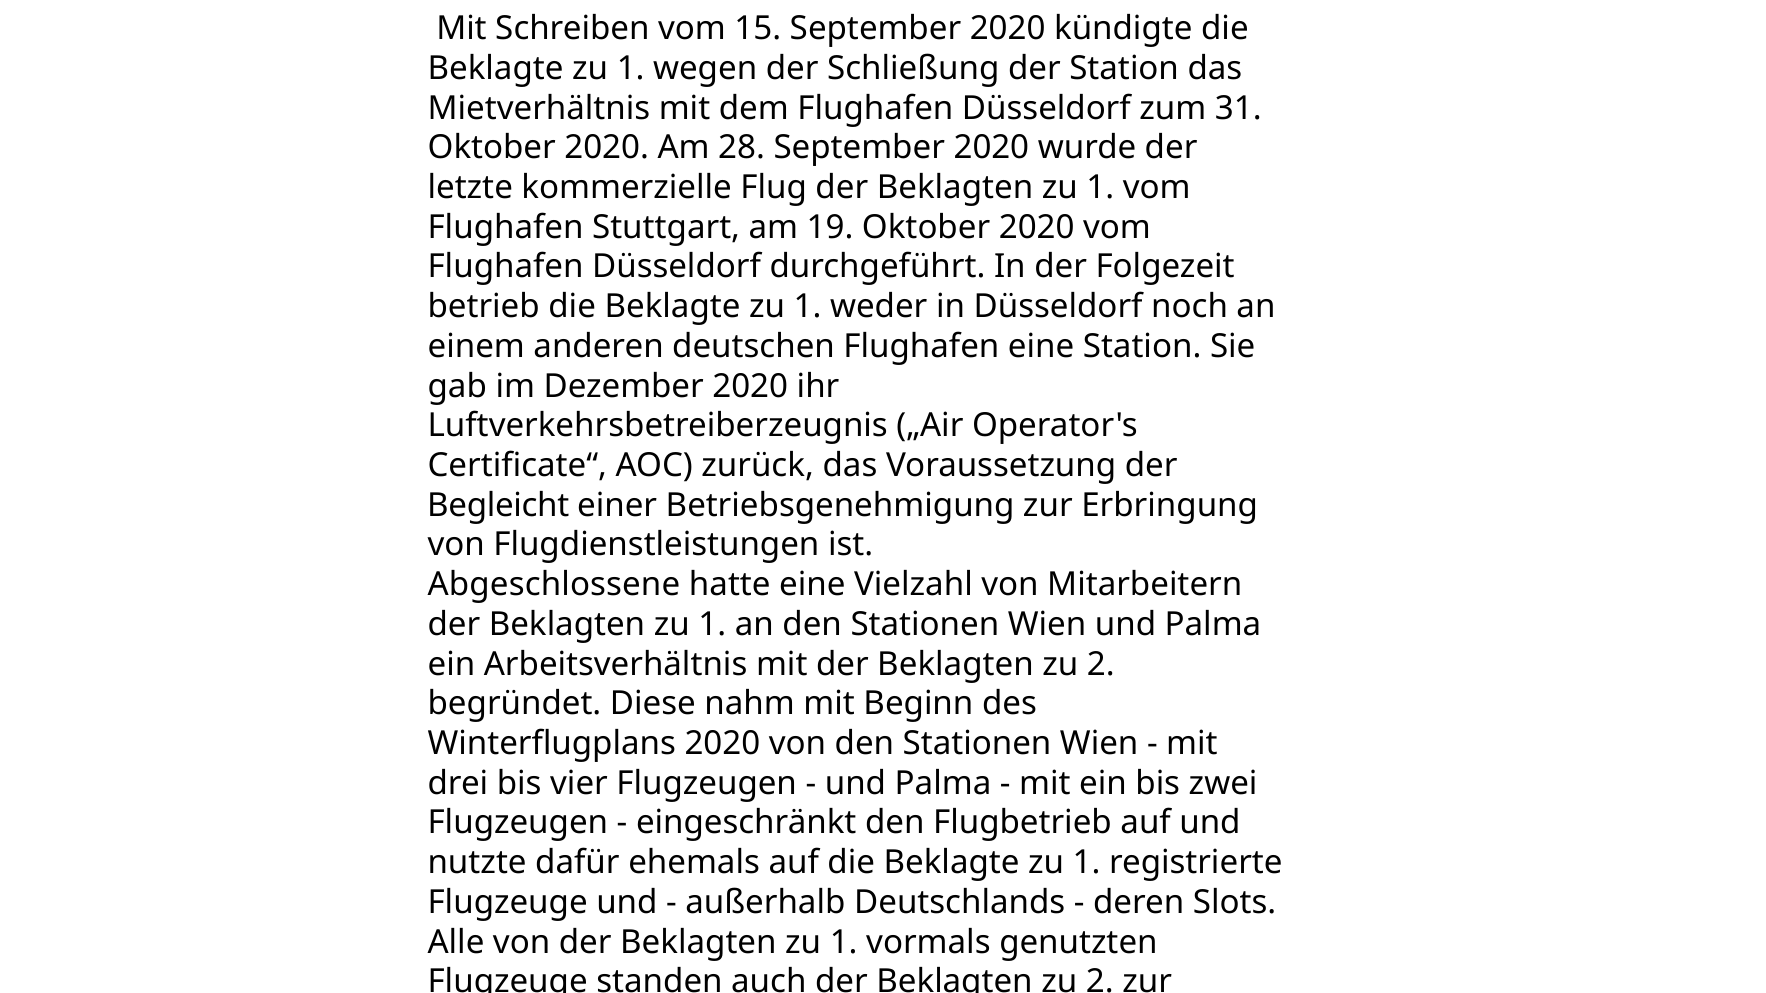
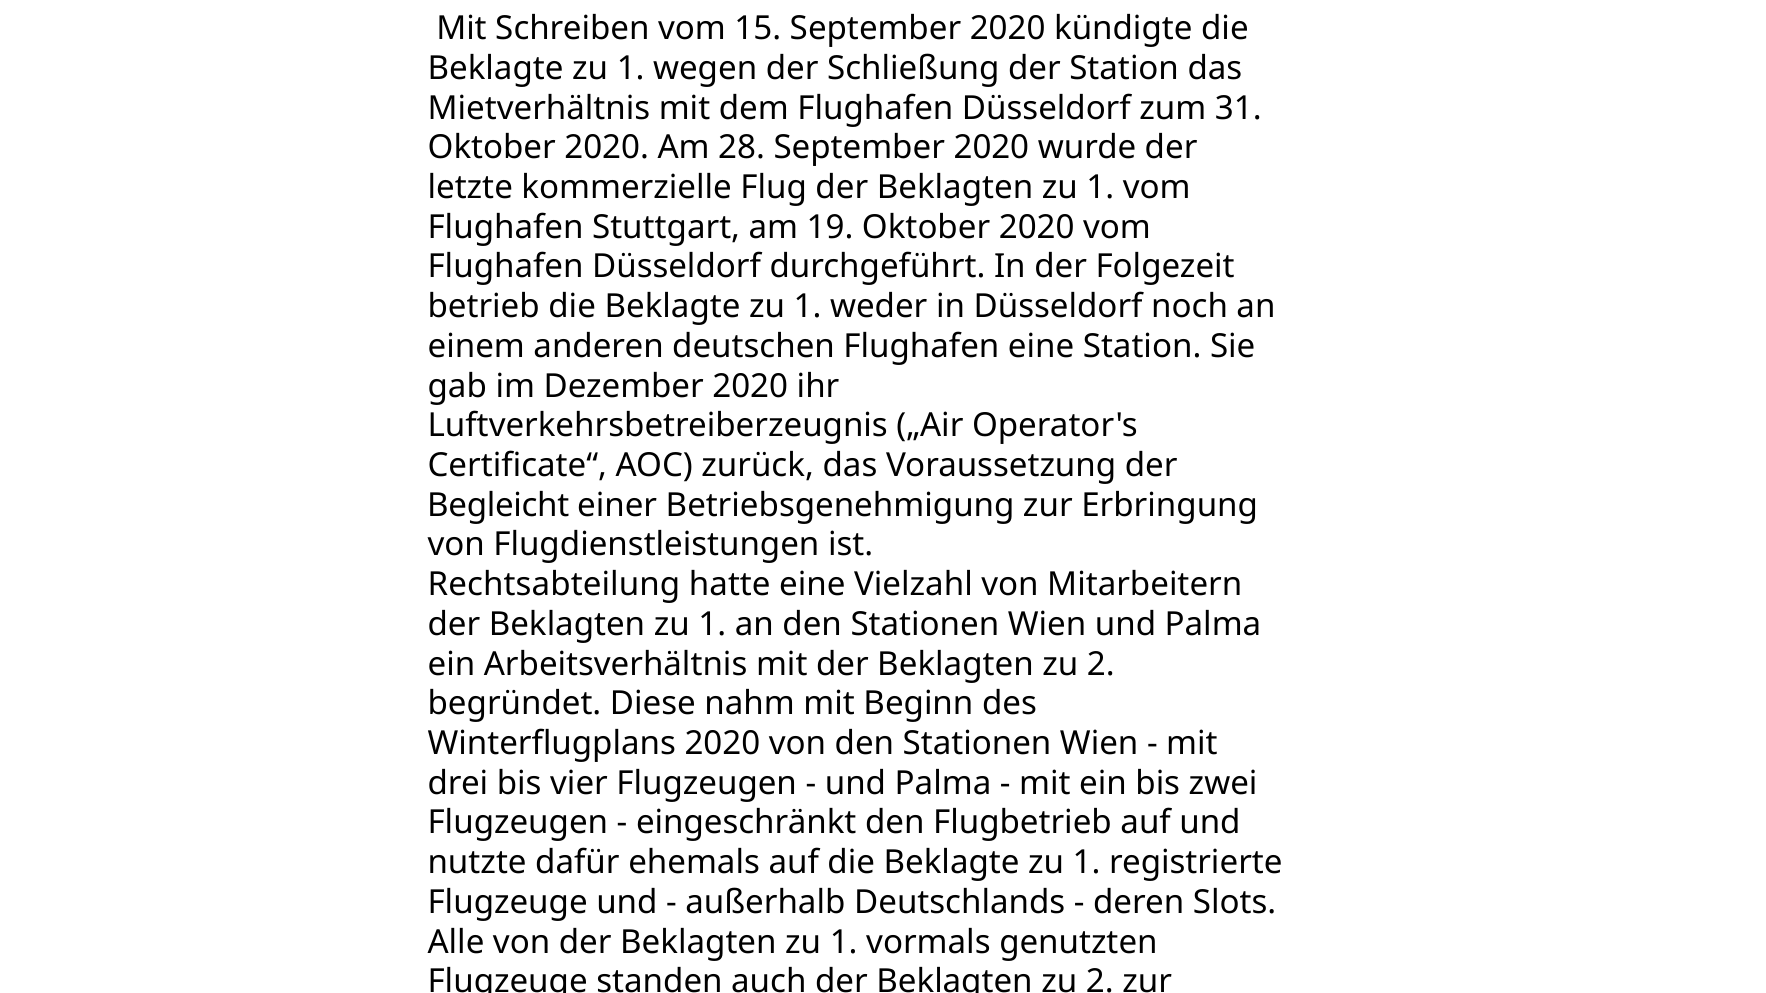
Abgeschlossene: Abgeschlossene -> Rechtsabteilung
